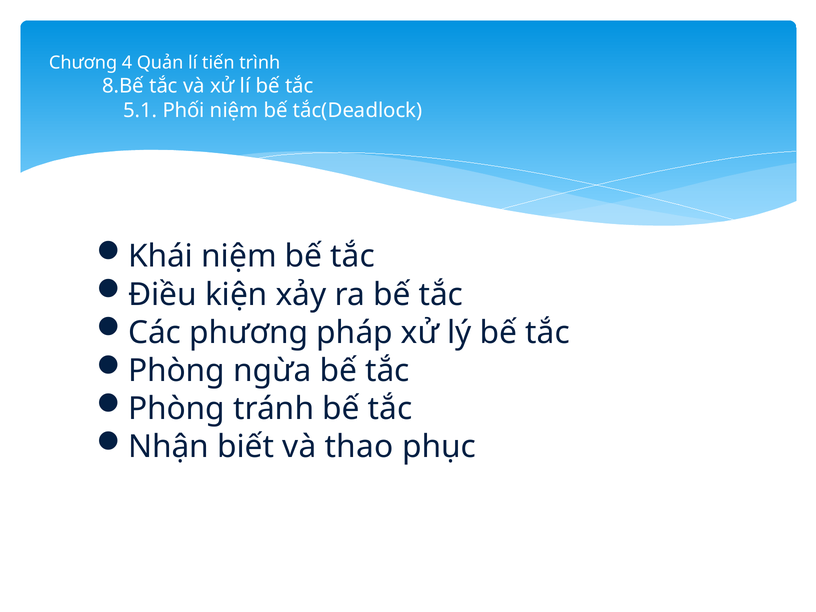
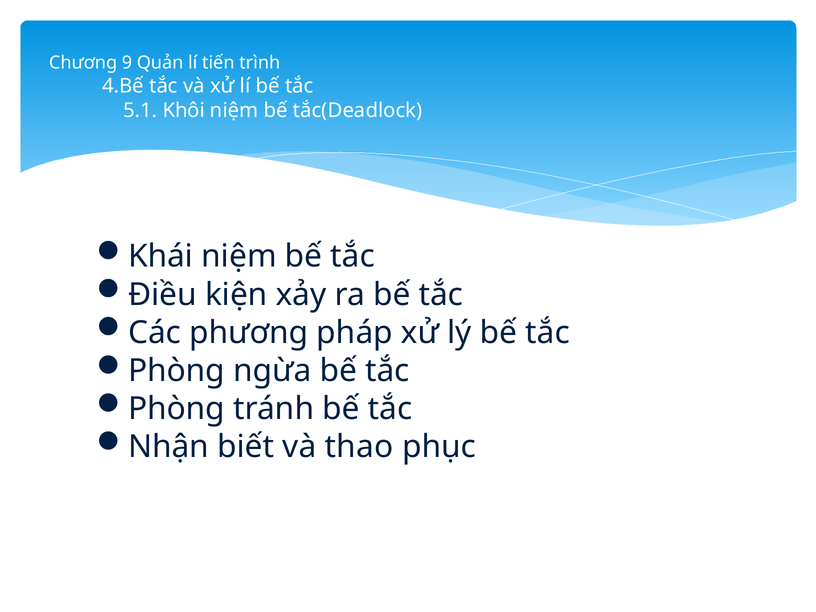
4: 4 -> 9
8.Bế: 8.Bế -> 4.Bế
Phối: Phối -> Khôi
